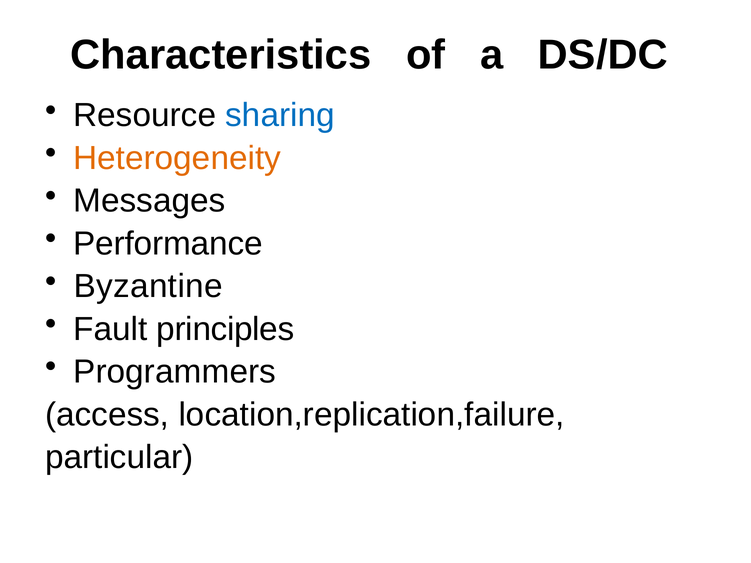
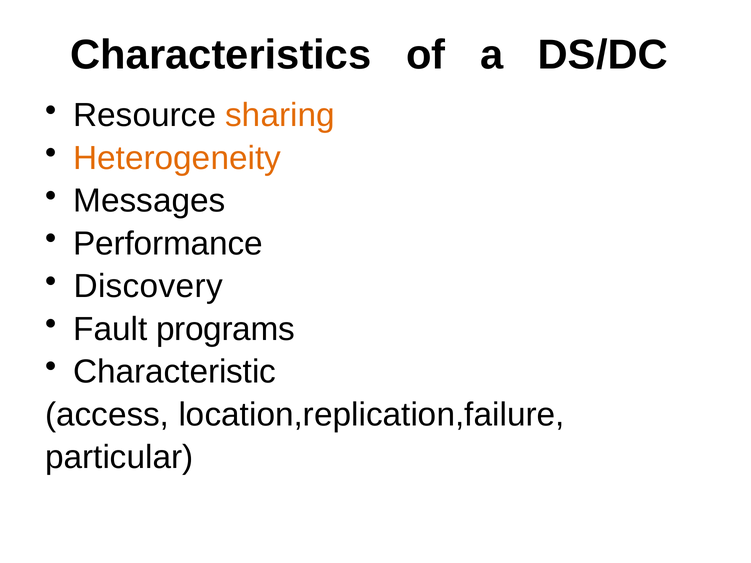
sharing colour: blue -> orange
Byzantine: Byzantine -> Discovery
principles: principles -> programs
Programmers: Programmers -> Characteristic
